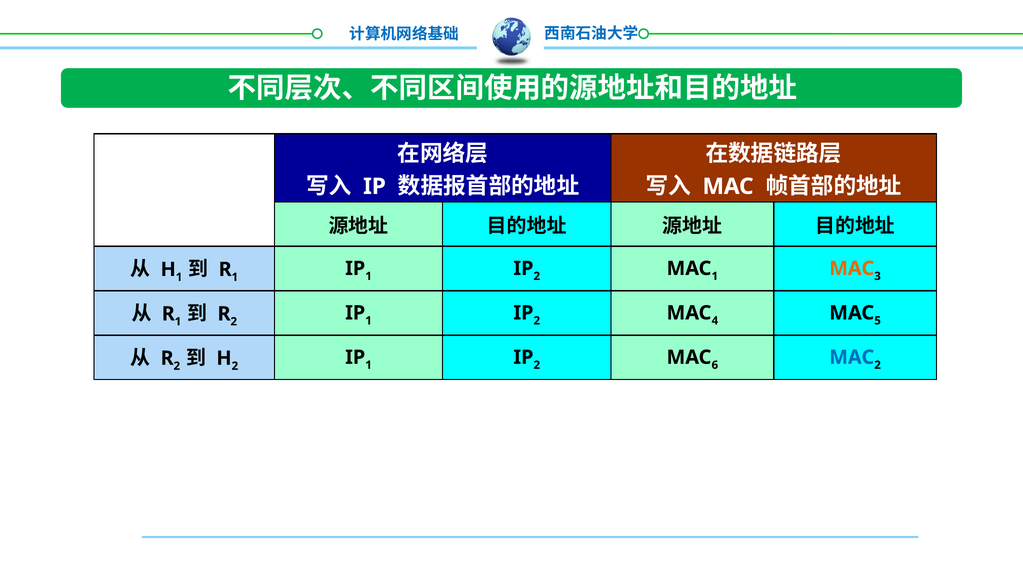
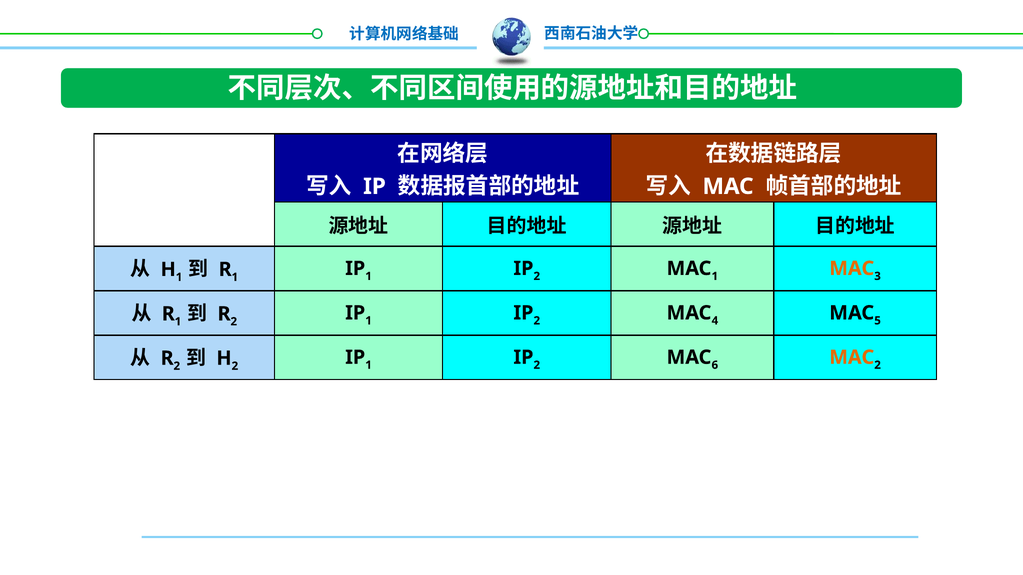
MAC at (852, 358) colour: blue -> orange
